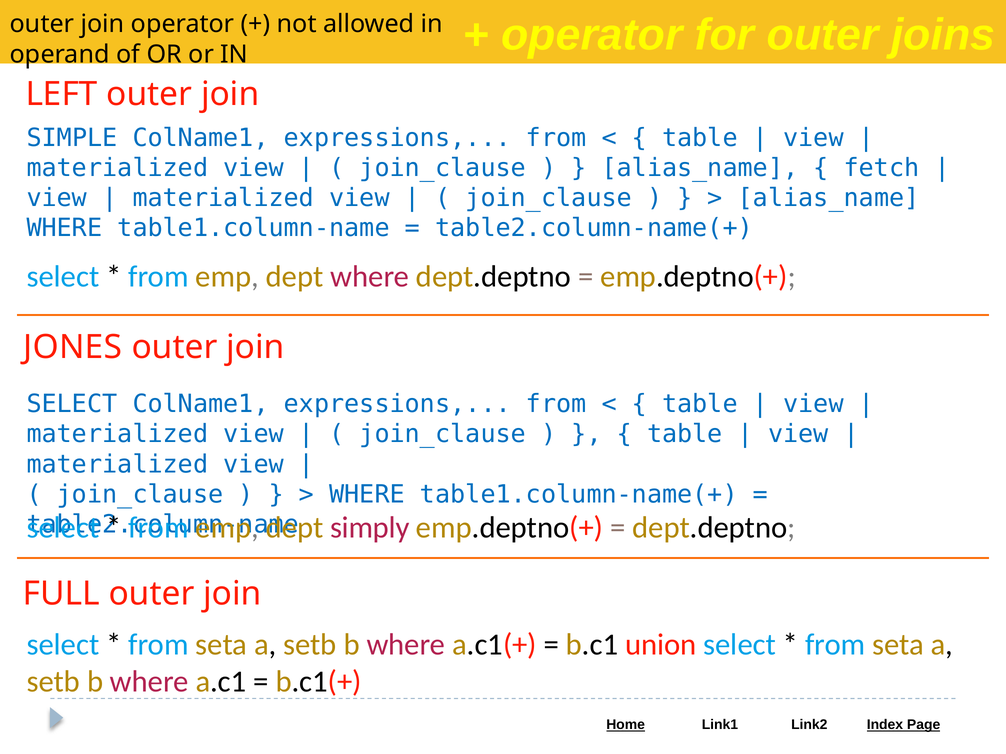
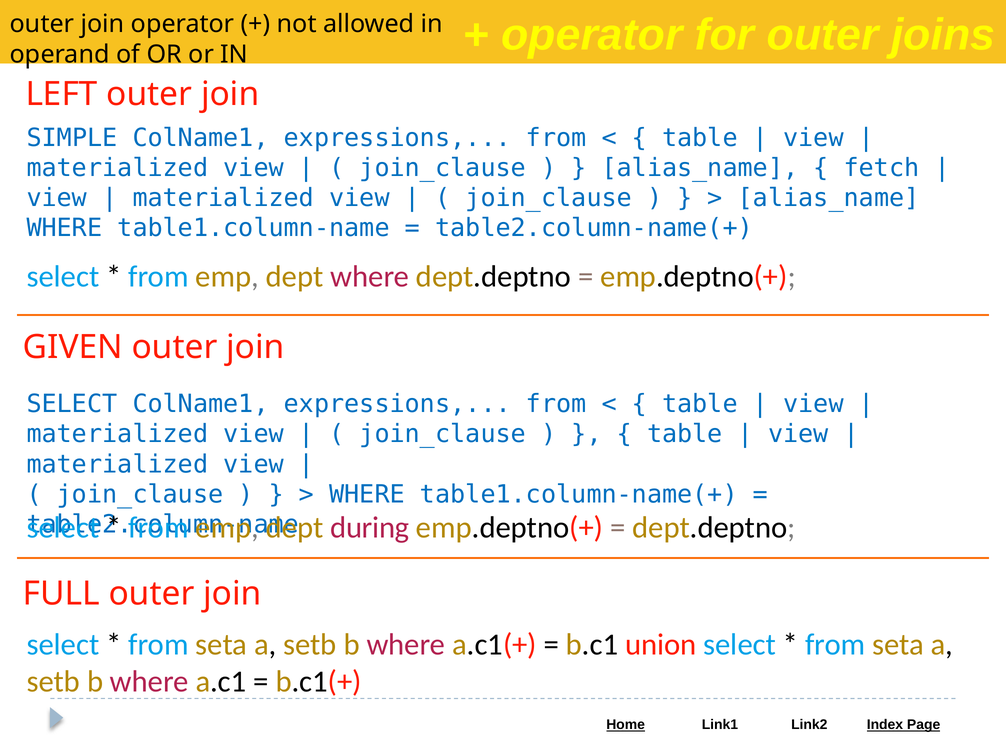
JONES: JONES -> GIVEN
simply: simply -> during
